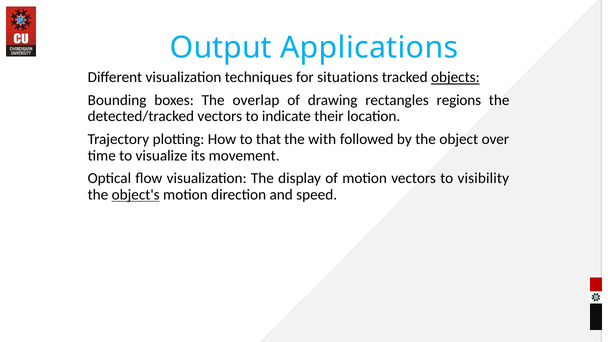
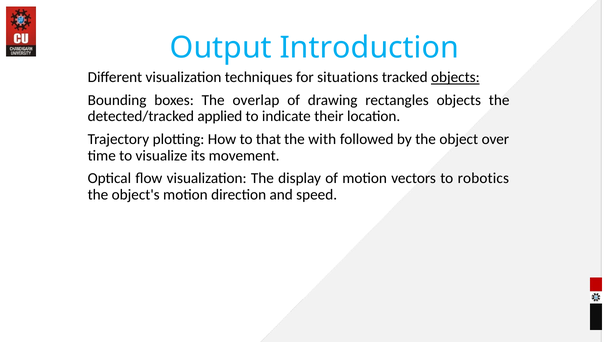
Applications: Applications -> Introduction
rectangles regions: regions -> objects
detected/tracked vectors: vectors -> applied
visibility: visibility -> robotics
object's underline: present -> none
